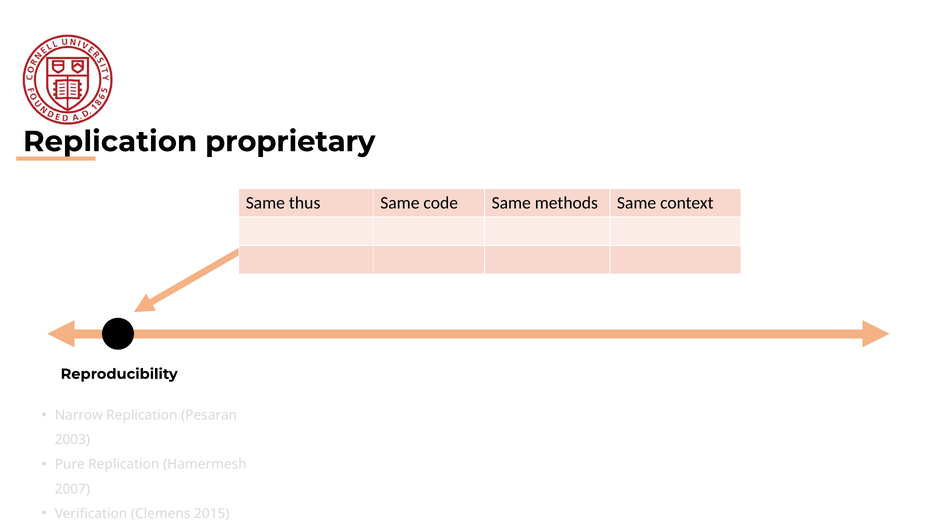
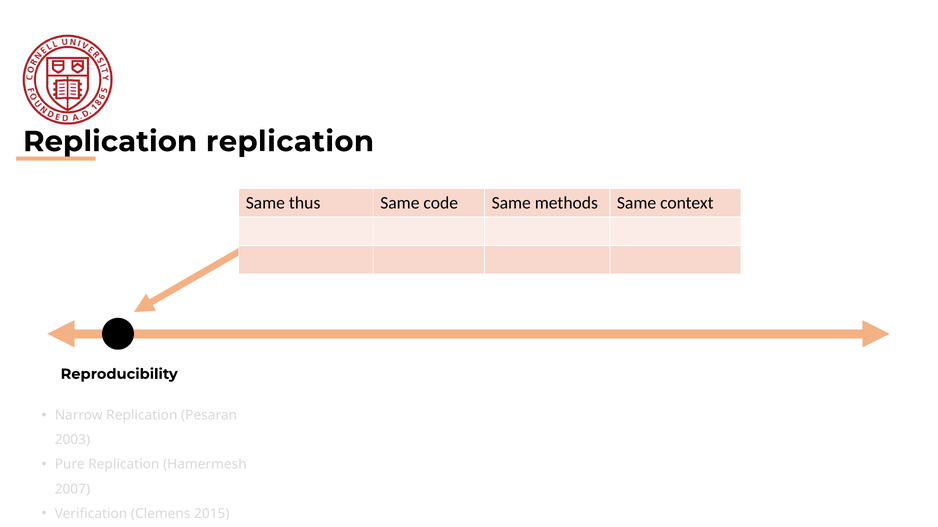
Replication proprietary: proprietary -> replication
